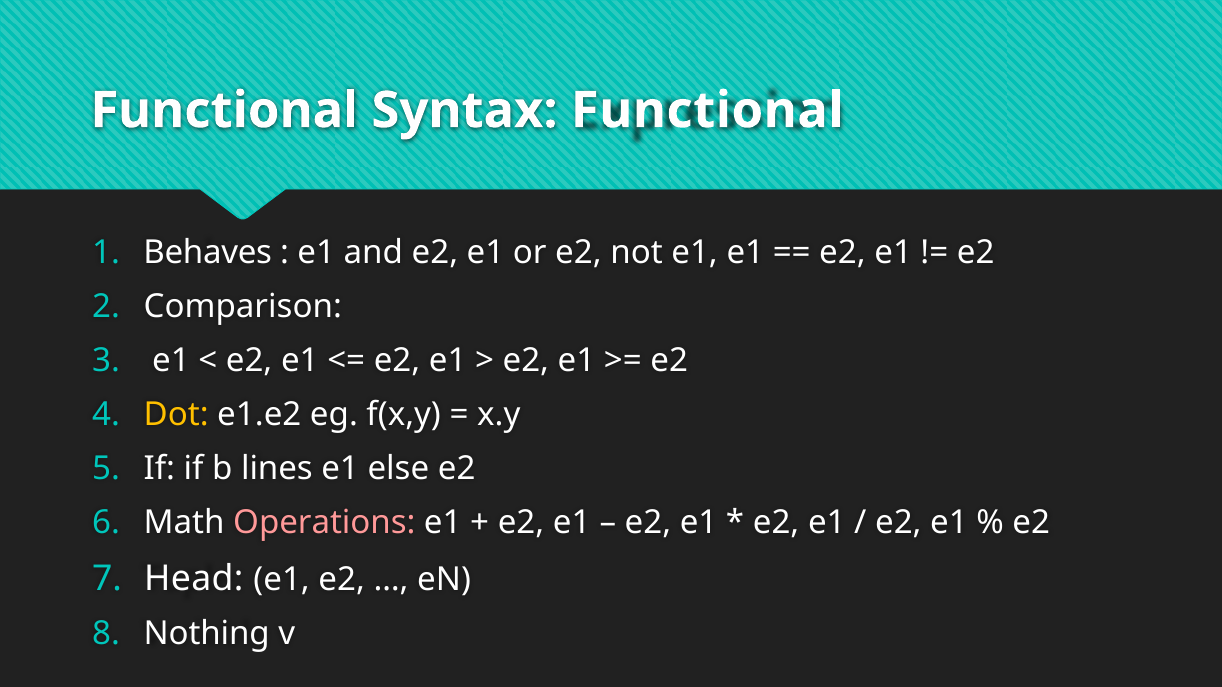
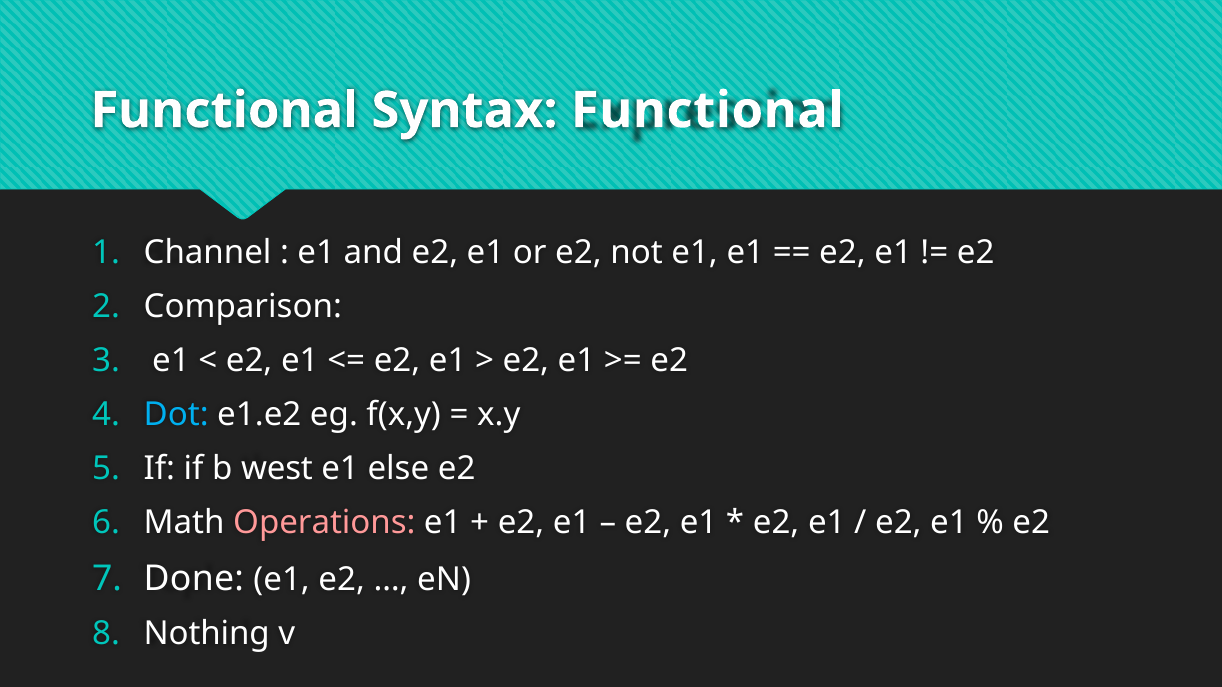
Behaves: Behaves -> Channel
Dot colour: yellow -> light blue
lines: lines -> west
Head: Head -> Done
